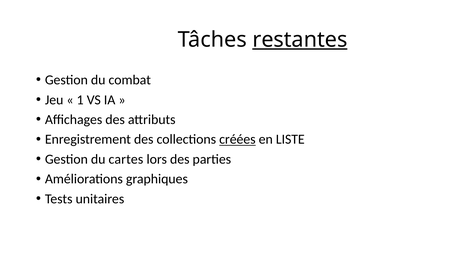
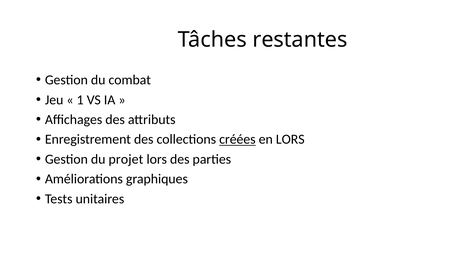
restantes underline: present -> none
en LISTE: LISTE -> LORS
cartes: cartes -> projet
